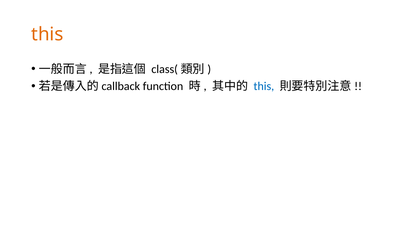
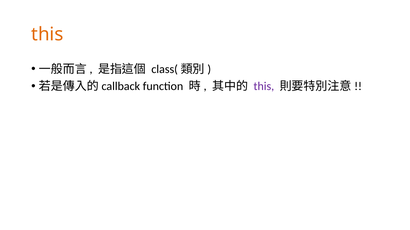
this at (264, 87) colour: blue -> purple
